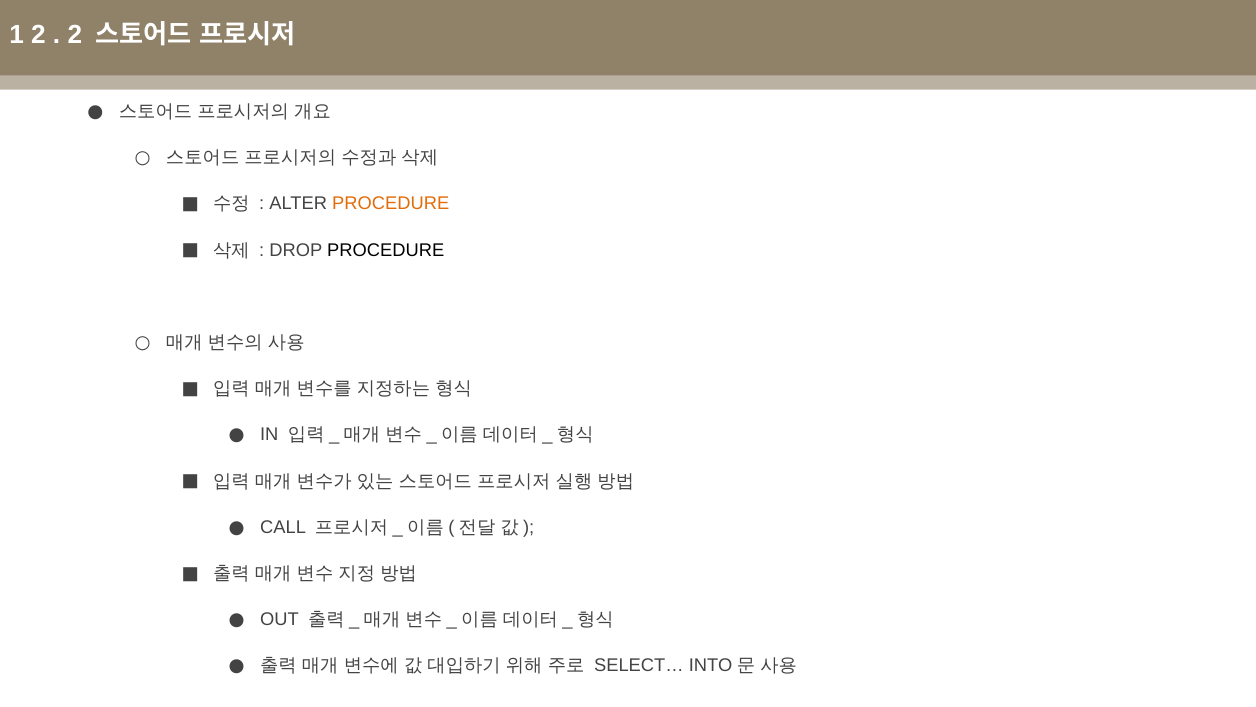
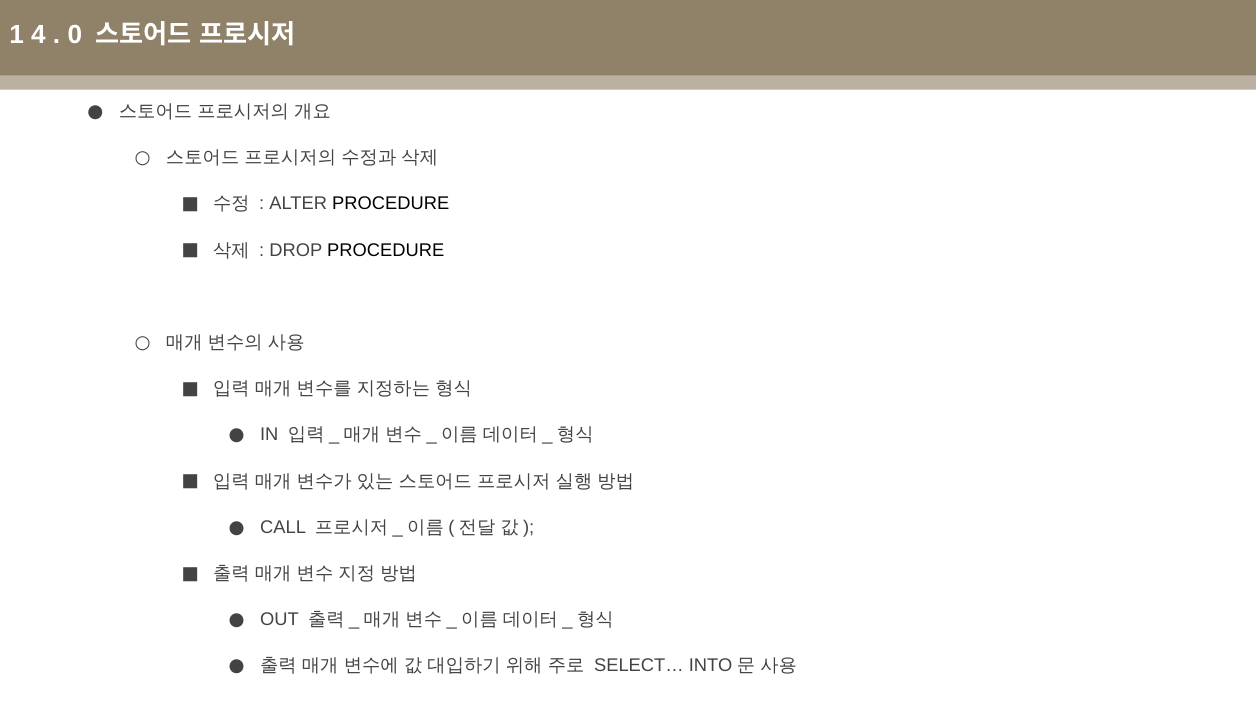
1 2: 2 -> 4
2 at (75, 35): 2 -> 0
PROCEDURE at (391, 204) colour: orange -> black
